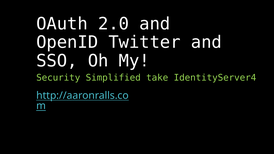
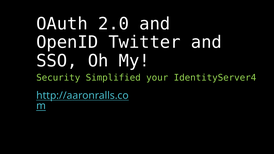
take: take -> your
